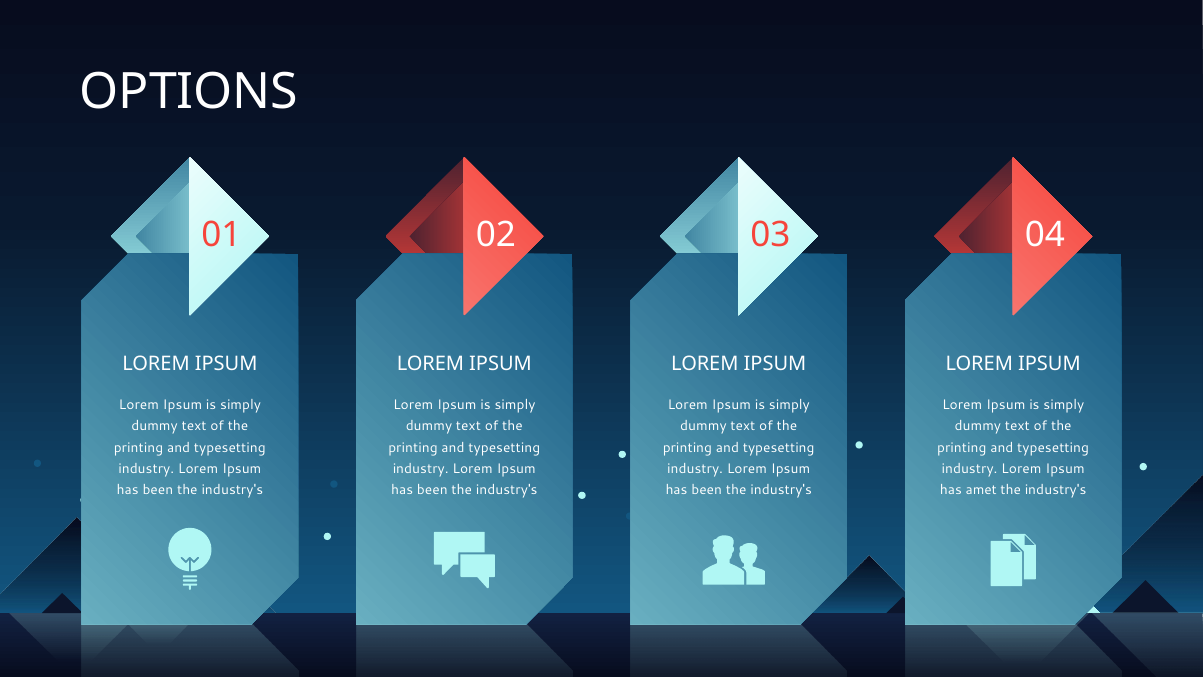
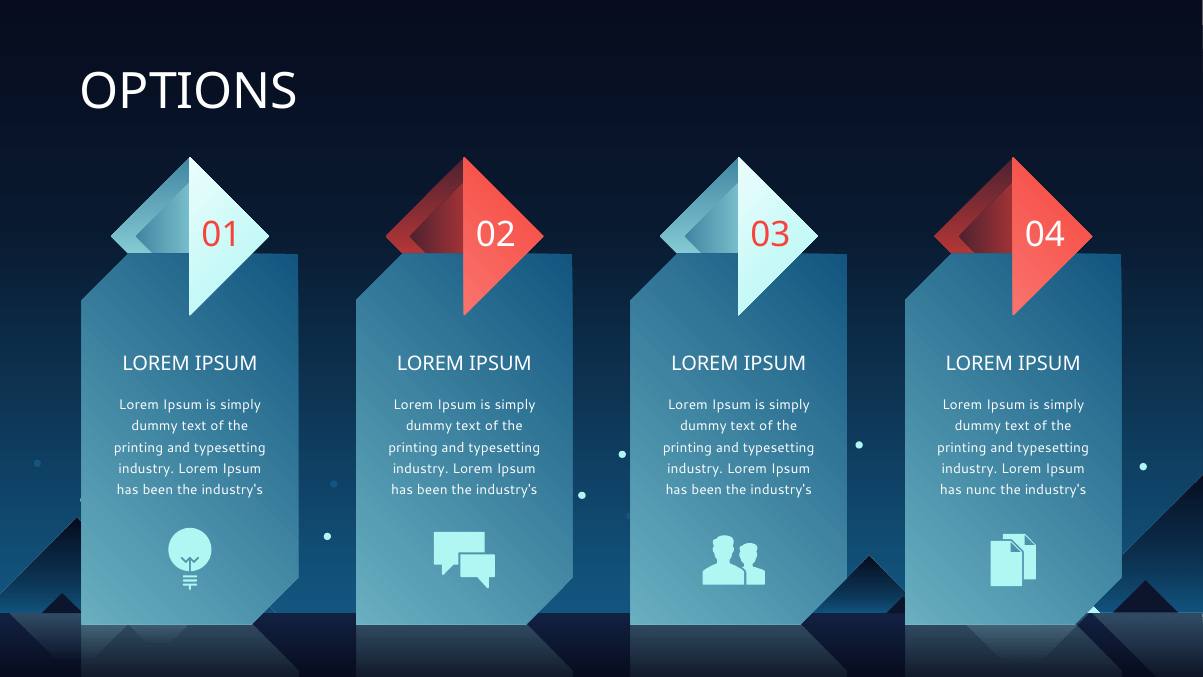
amet: amet -> nunc
